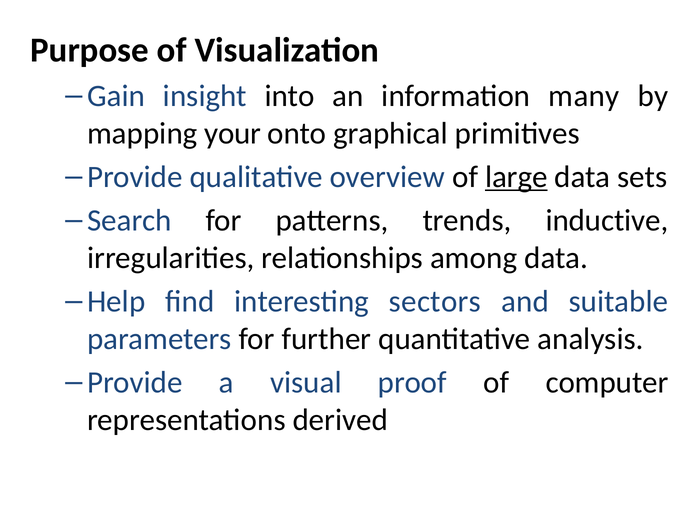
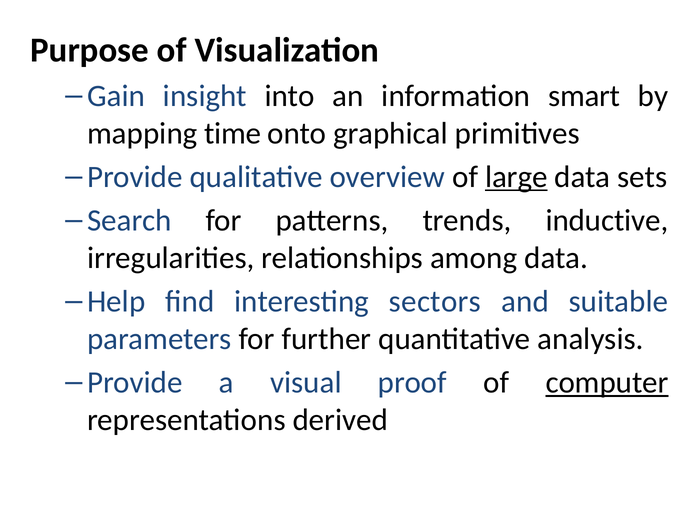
many: many -> smart
your: your -> time
computer underline: none -> present
